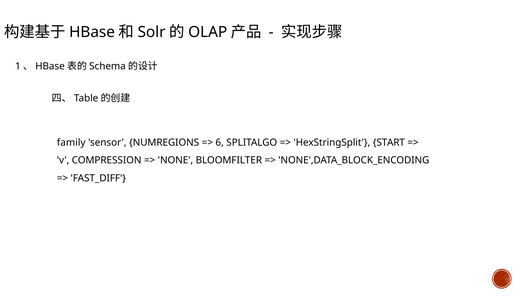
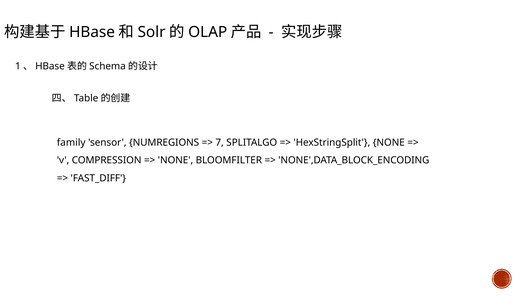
6: 6 -> 7
HexStringSplit START: START -> NONE
